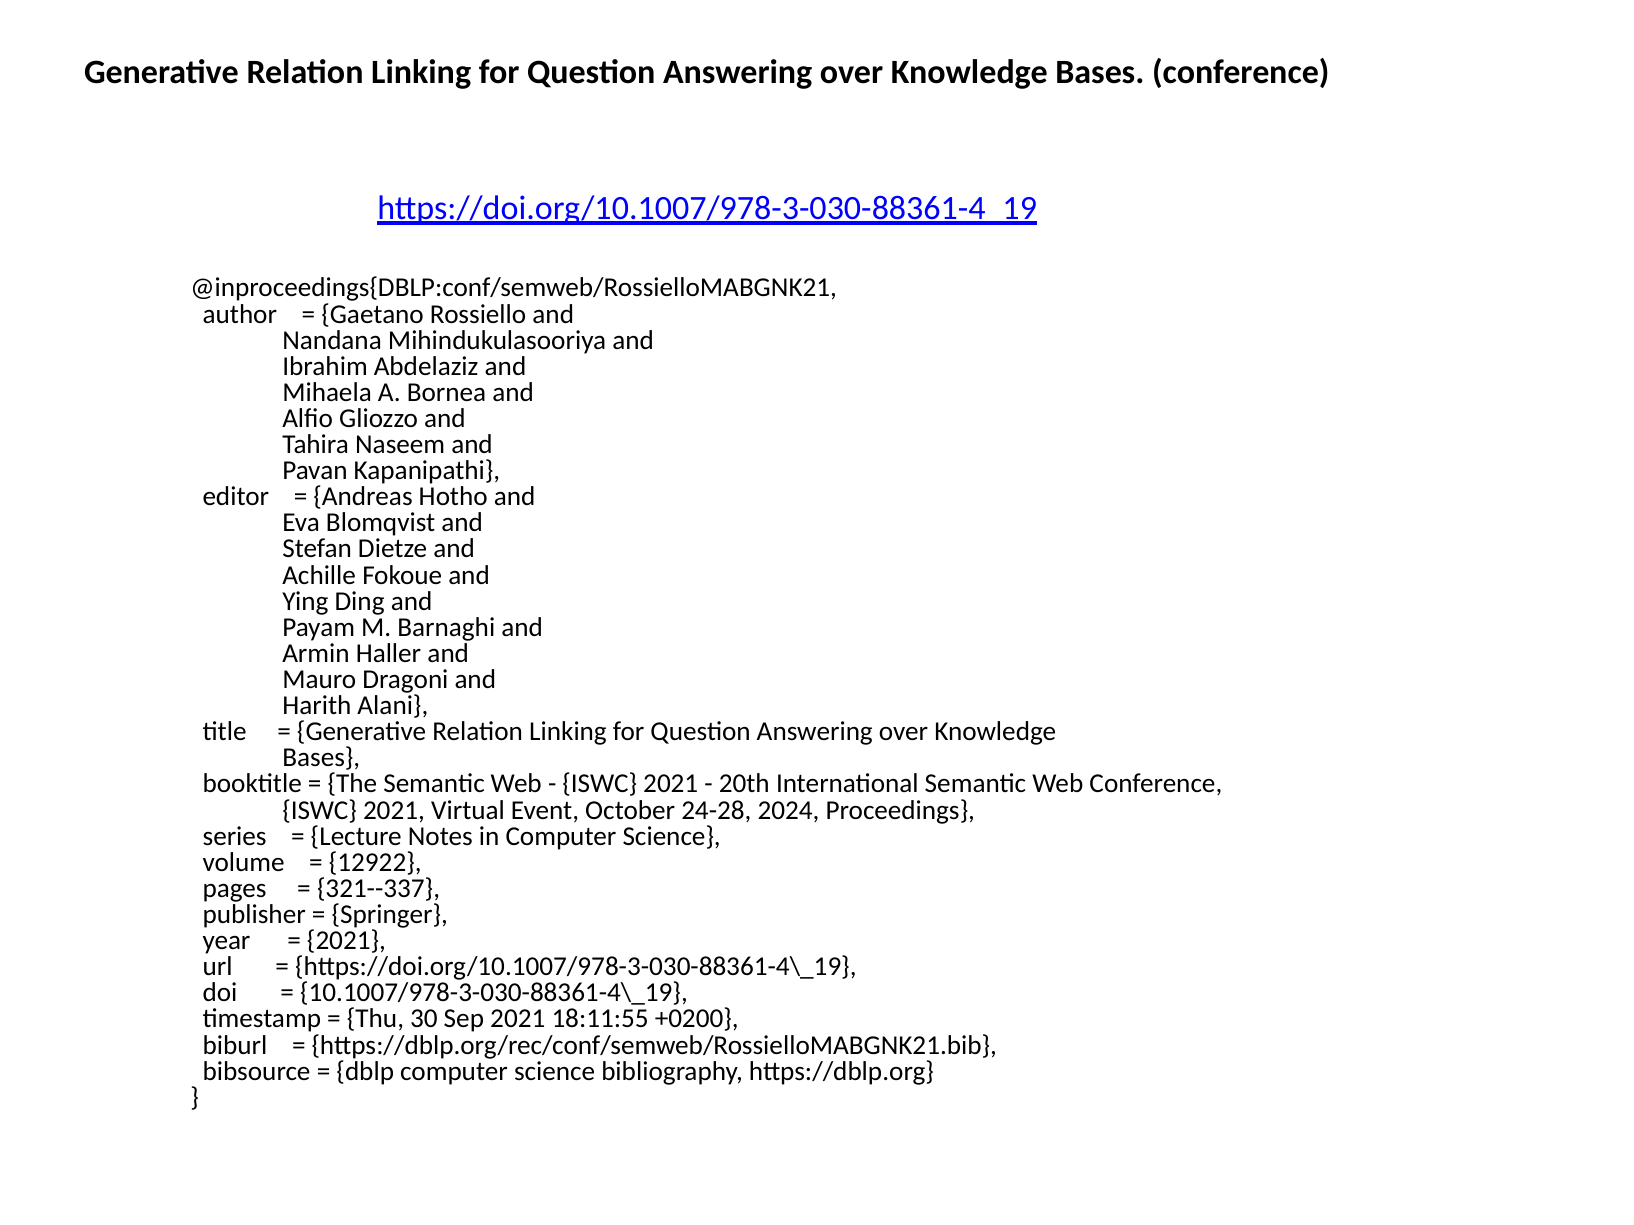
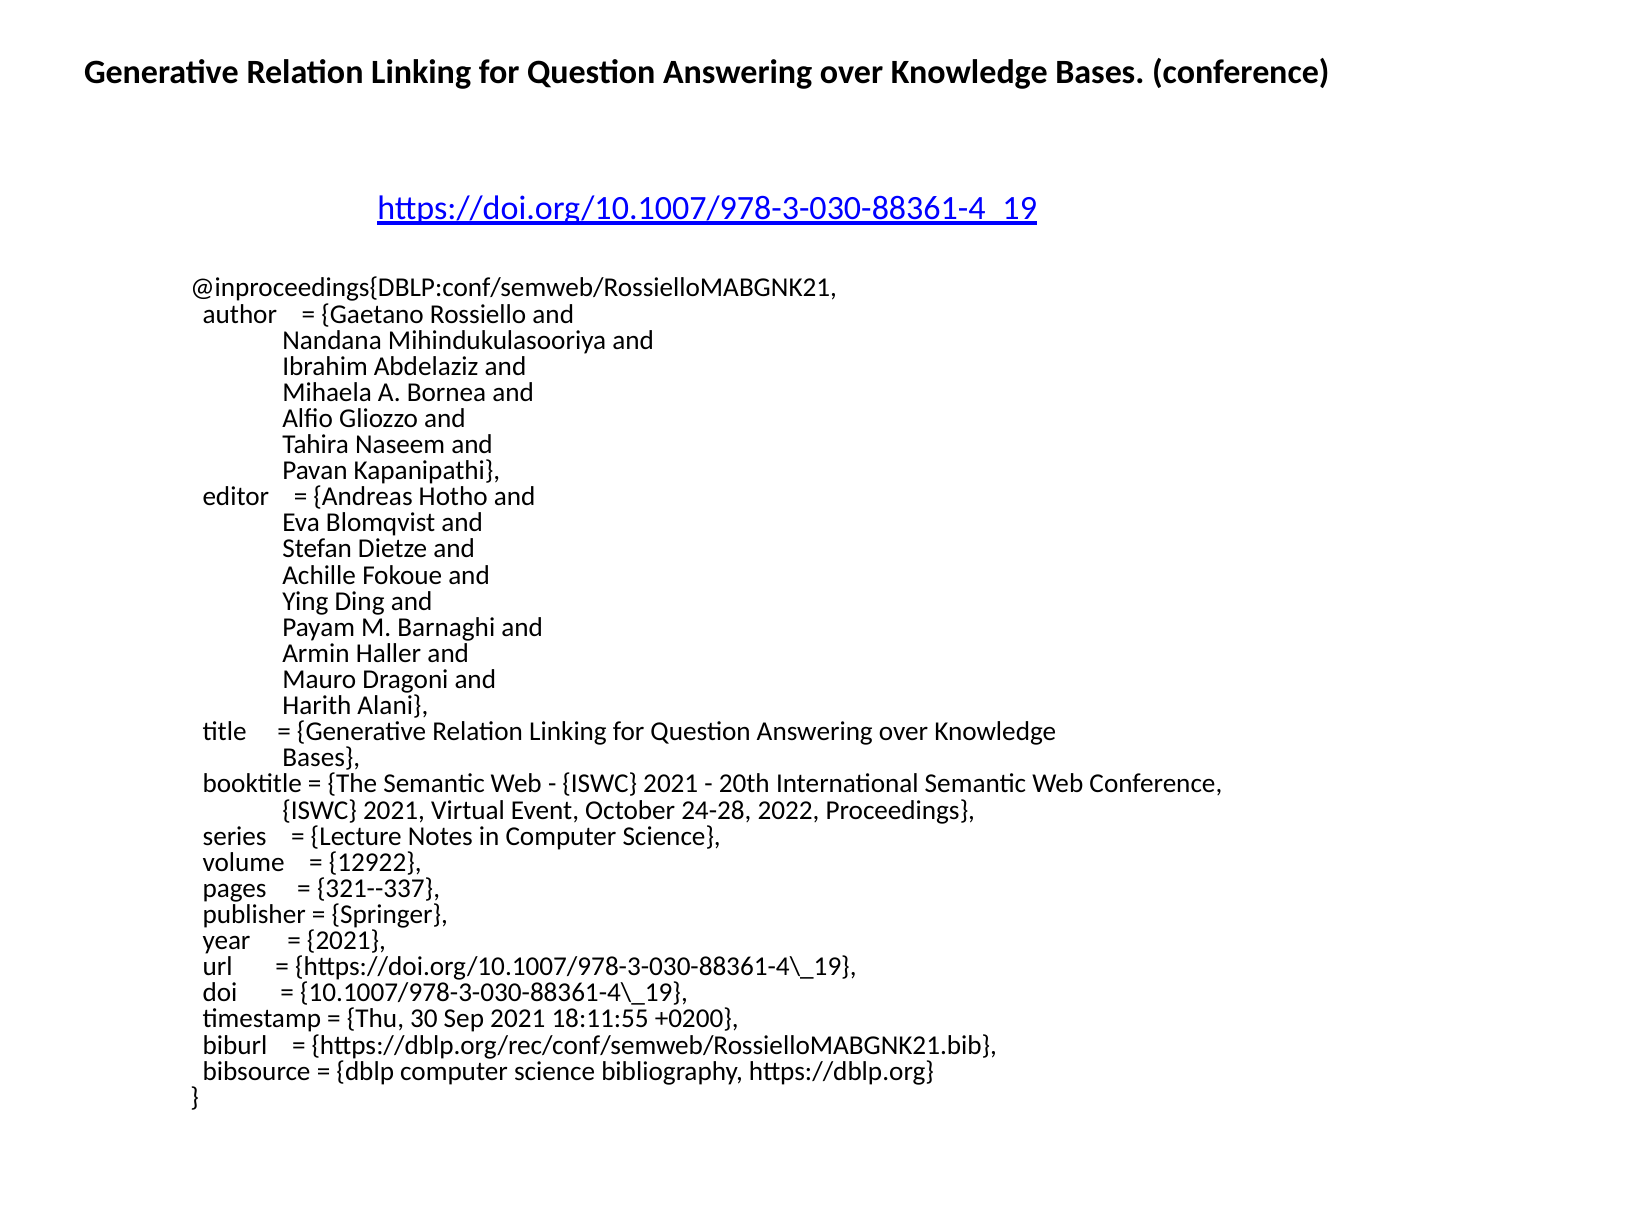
2024: 2024 -> 2022
